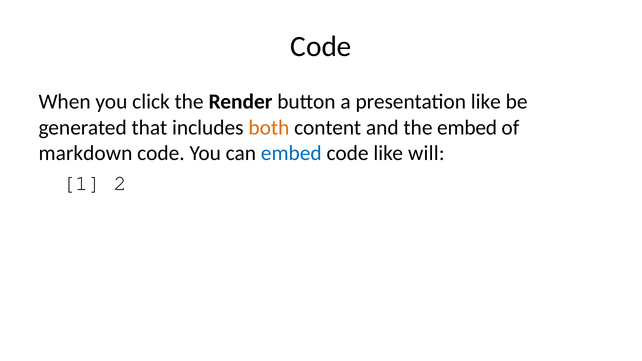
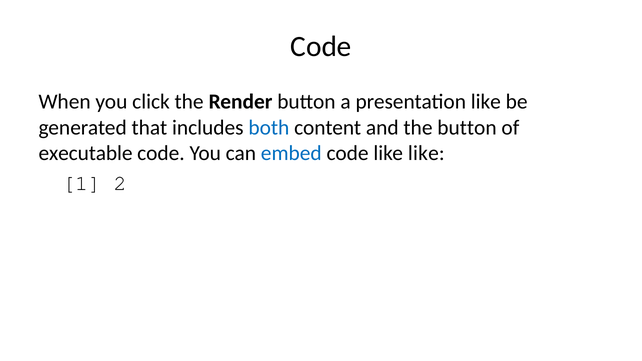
both colour: orange -> blue
the embed: embed -> button
markdown: markdown -> executable
like will: will -> like
